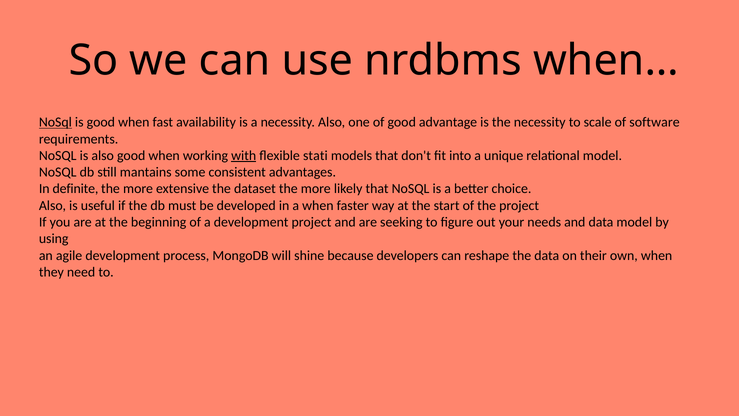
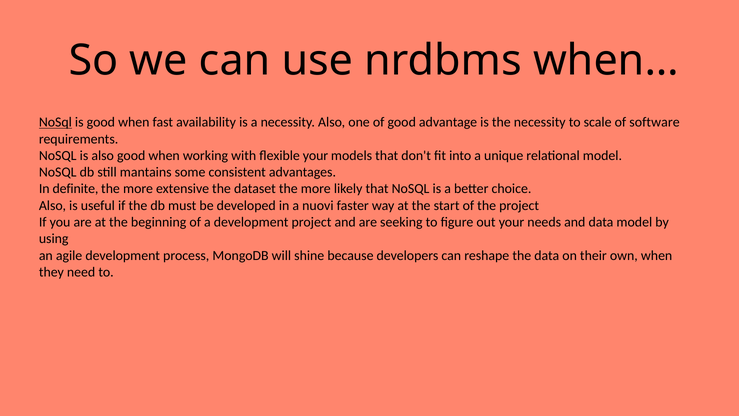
with underline: present -> none
flexible stati: stati -> your
a when: when -> nuovi
